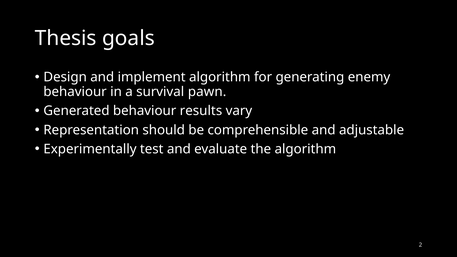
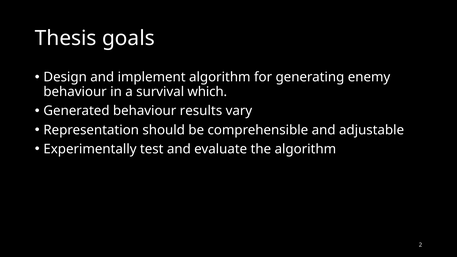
pawn: pawn -> which
